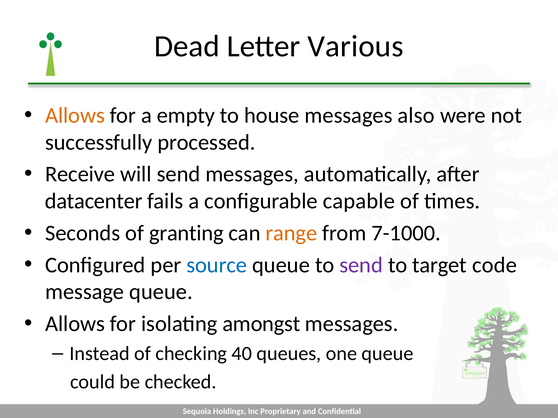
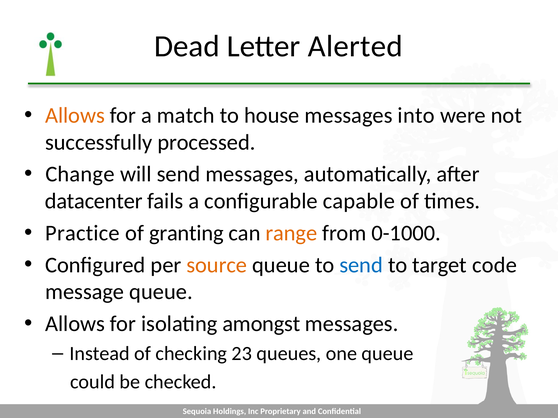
Various: Various -> Alerted
empty: empty -> match
also: also -> into
Receive: Receive -> Change
Seconds: Seconds -> Practice
7-1000: 7-1000 -> 0-1000
source colour: blue -> orange
send at (361, 265) colour: purple -> blue
40: 40 -> 23
